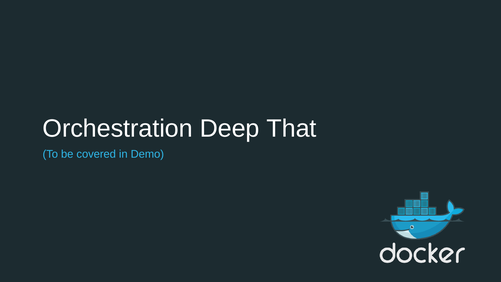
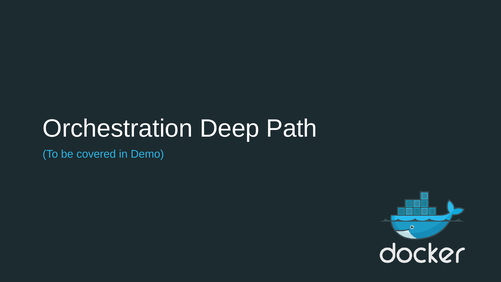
That: That -> Path
